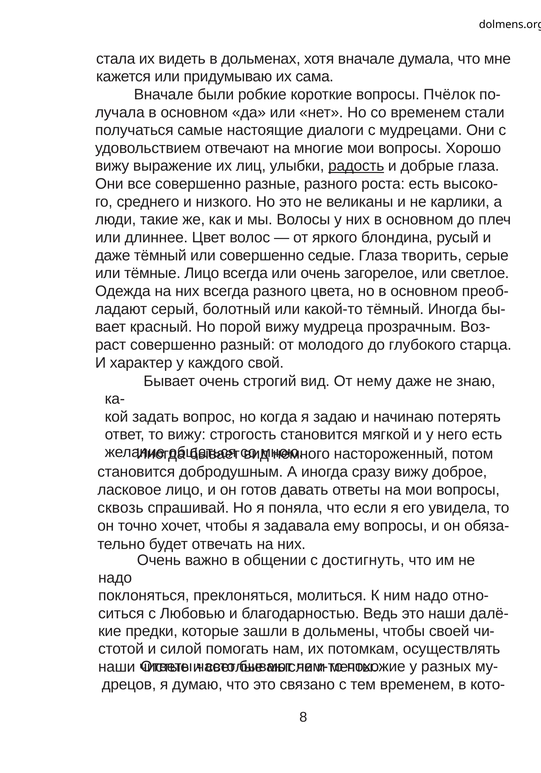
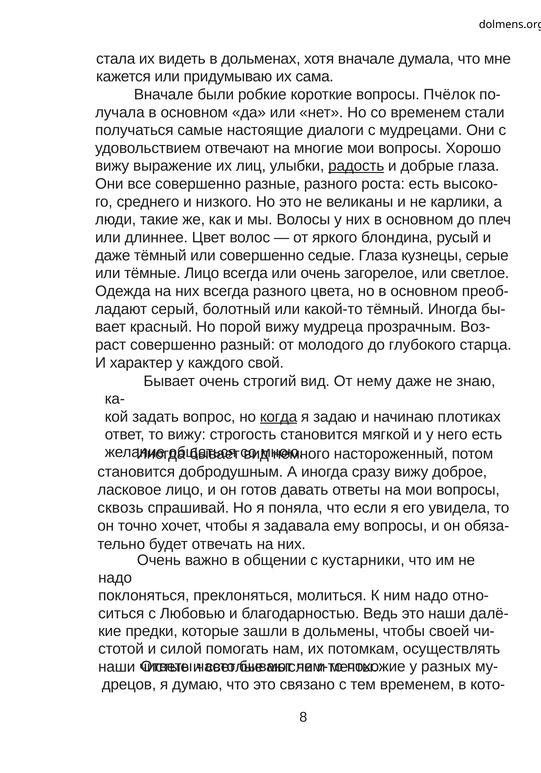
творить: творить -> кузнецы
когда underline: none -> present
потерять: потерять -> плотиках
достигнуть: достигнуть -> кустарники
